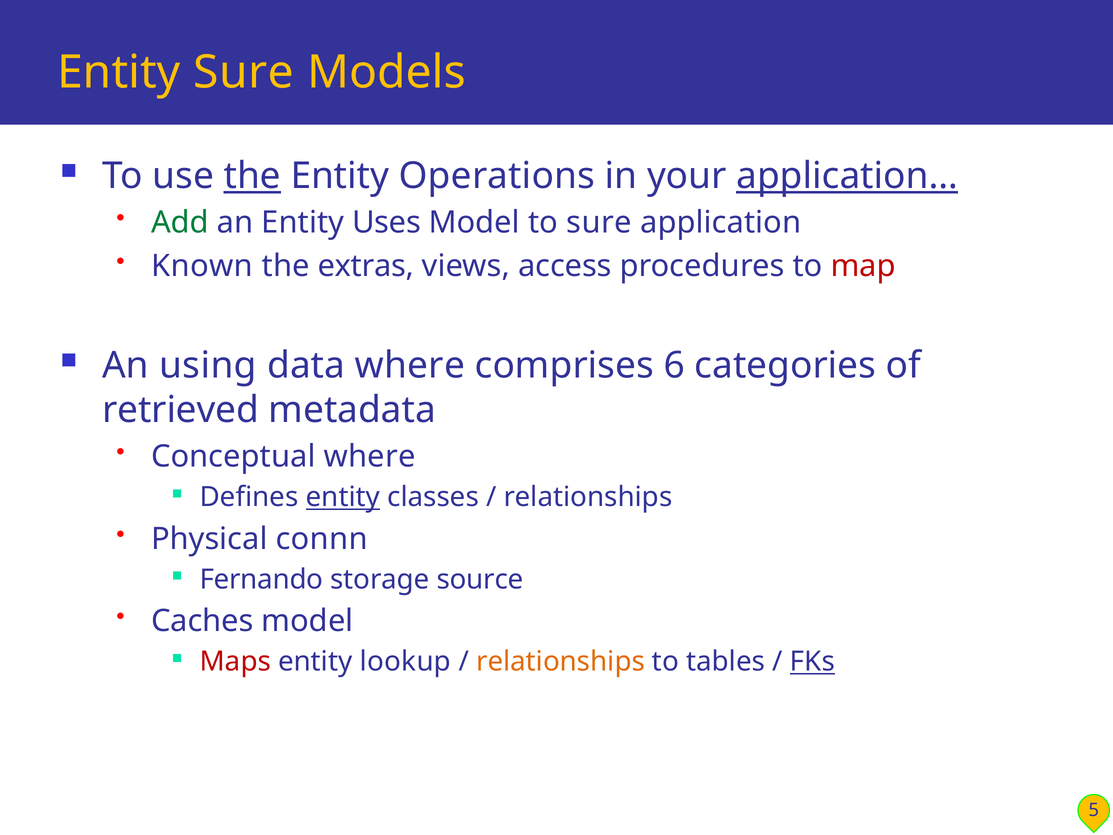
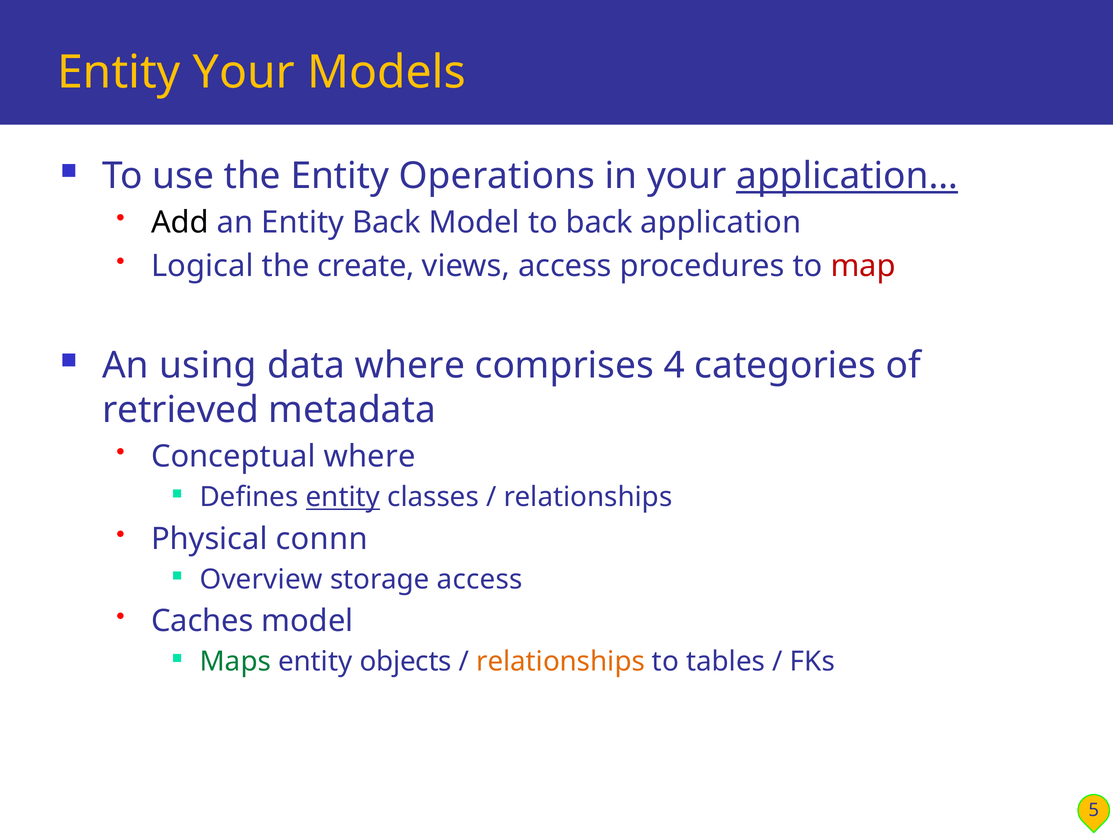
Entity Sure: Sure -> Your
the at (252, 176) underline: present -> none
Add colour: green -> black
Entity Uses: Uses -> Back
to sure: sure -> back
Known: Known -> Logical
extras: extras -> create
6: 6 -> 4
Fernando: Fernando -> Overview
storage source: source -> access
Maps colour: red -> green
lookup: lookup -> objects
FKs underline: present -> none
